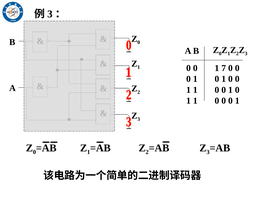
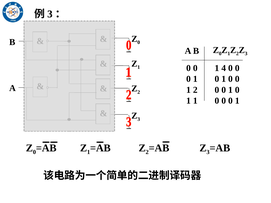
7: 7 -> 4
1 at (195, 90): 1 -> 2
